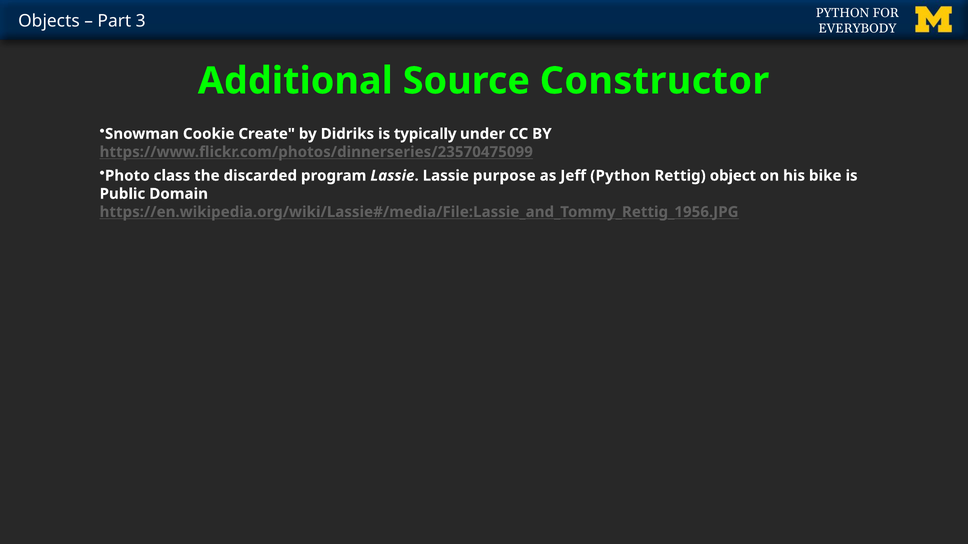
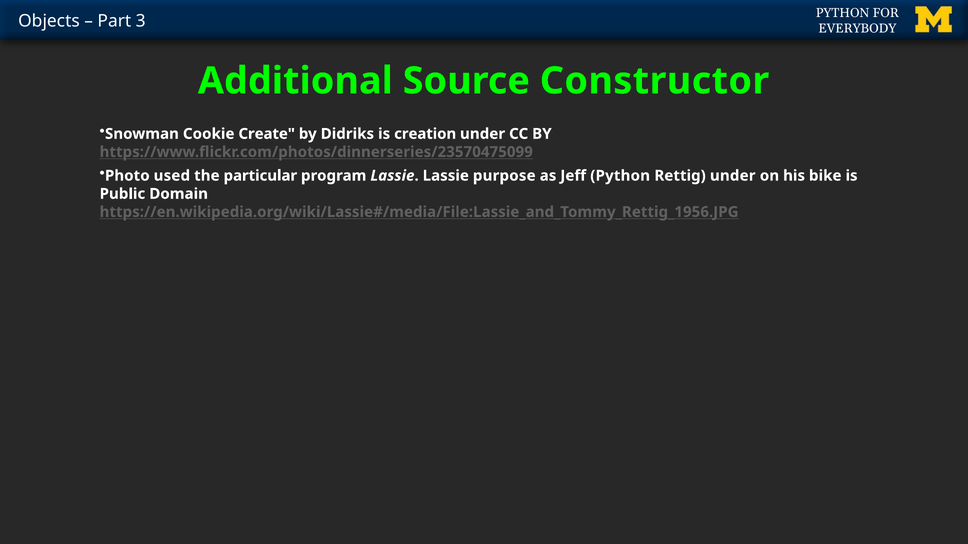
typically: typically -> creation
class: class -> used
discarded: discarded -> particular
Rettig object: object -> under
